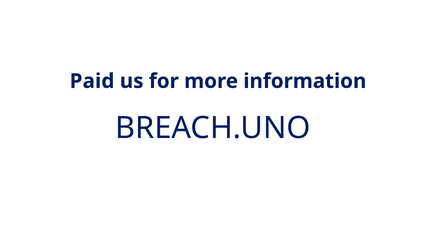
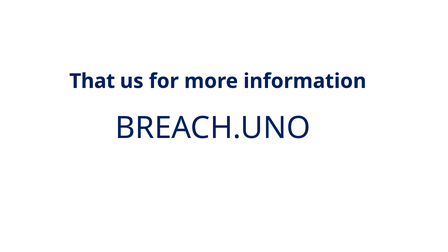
Paid: Paid -> That
